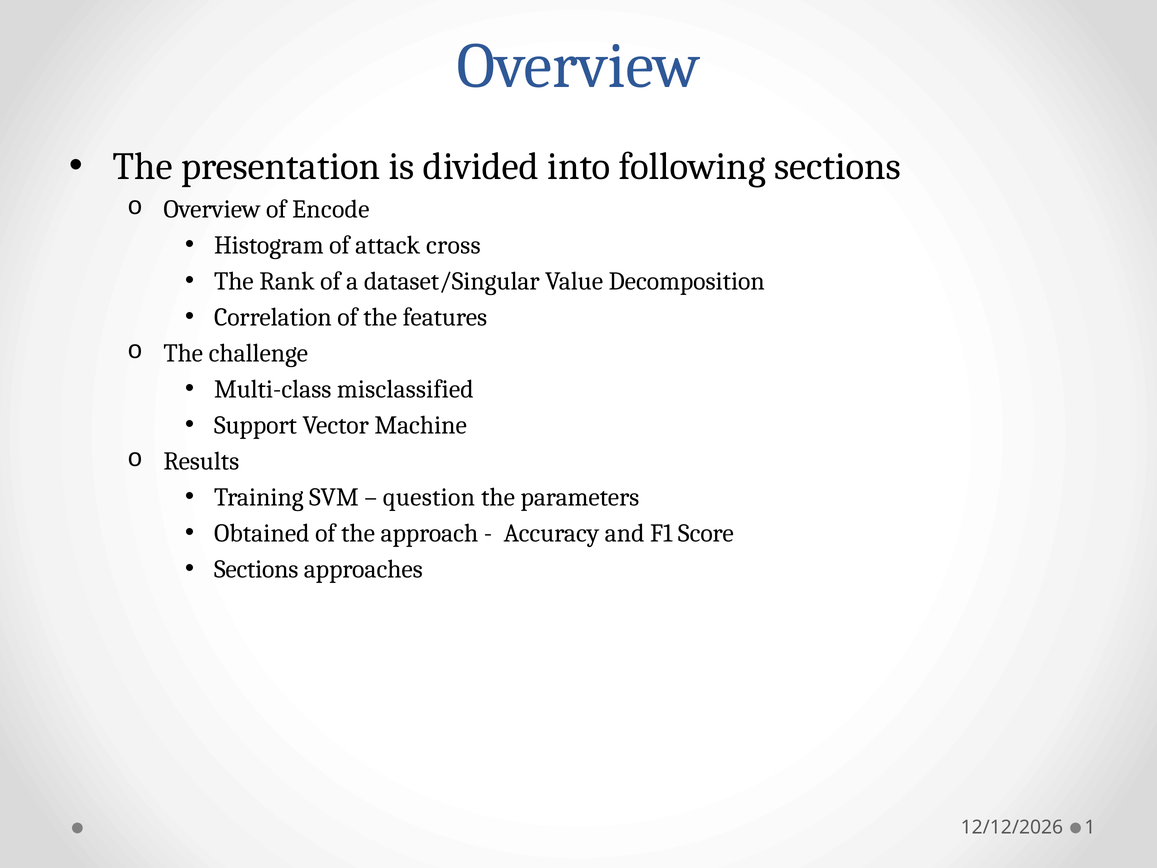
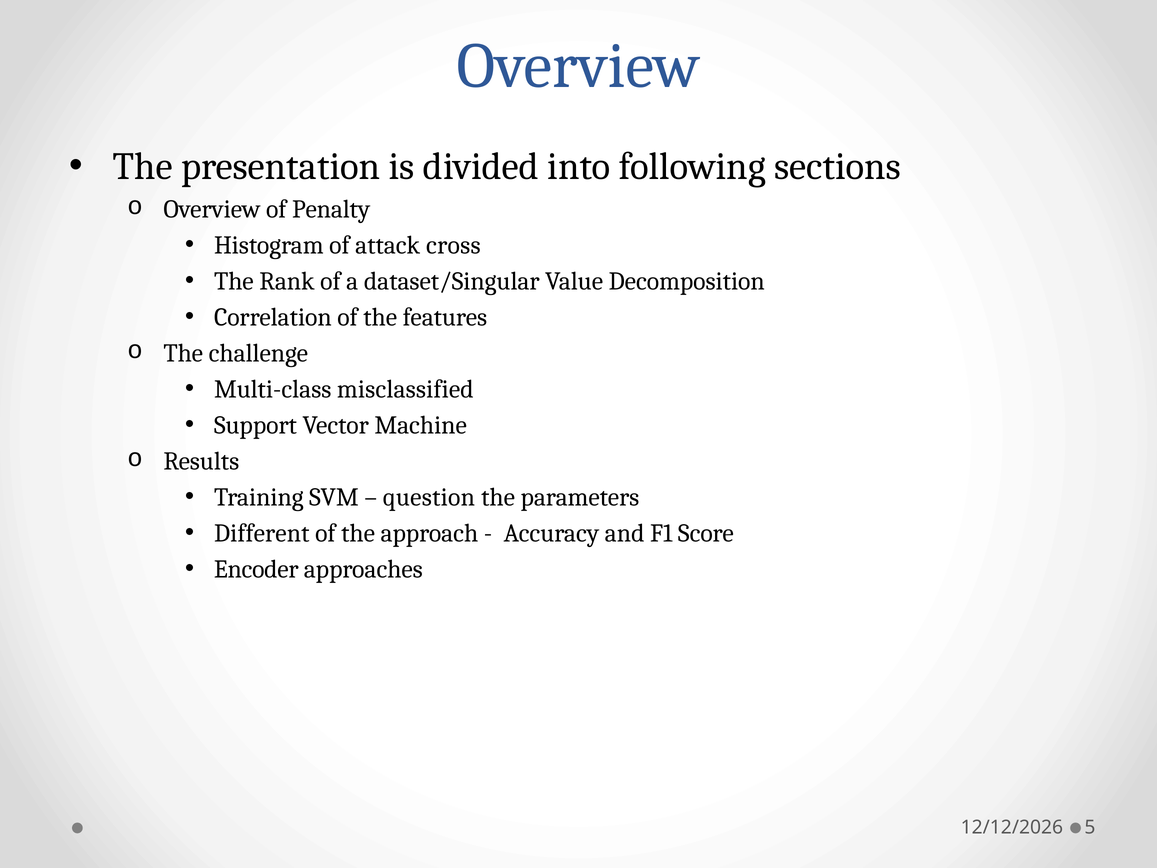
Encode: Encode -> Penalty
Obtained: Obtained -> Different
Sections at (256, 569): Sections -> Encoder
1: 1 -> 5
